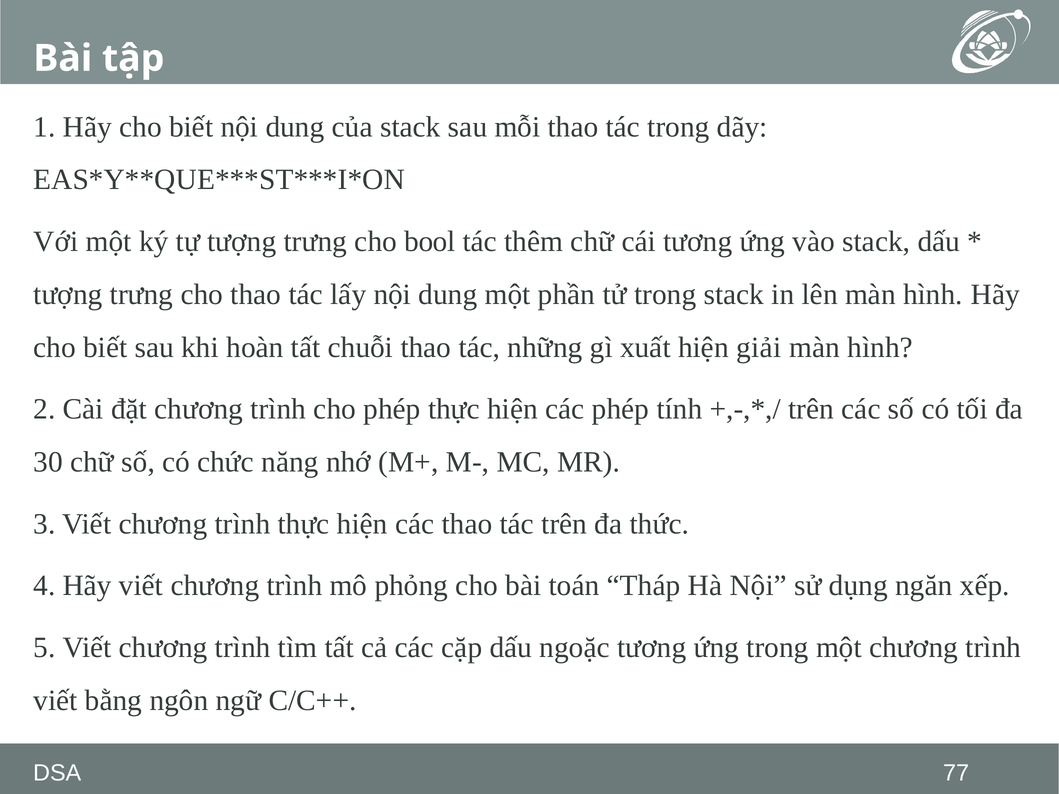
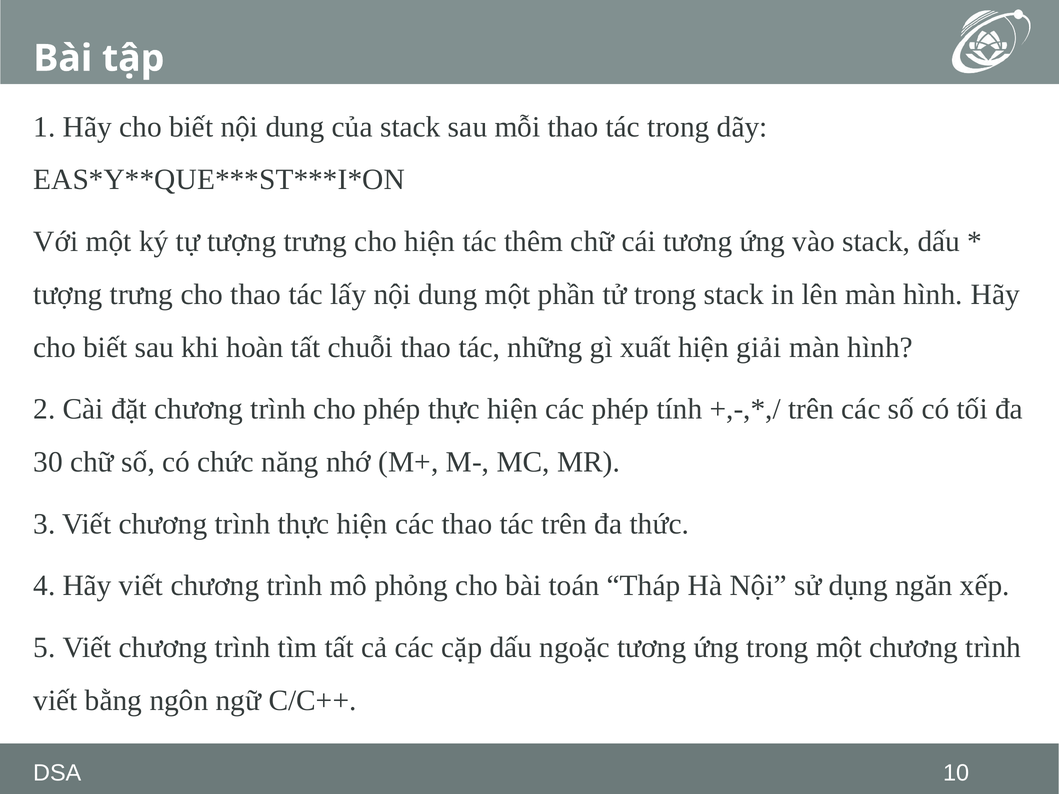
cho bool: bool -> hiện
77: 77 -> 10
